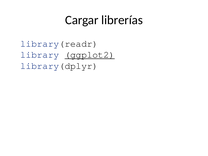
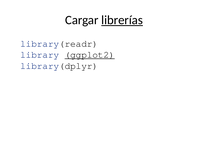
librerías underline: none -> present
